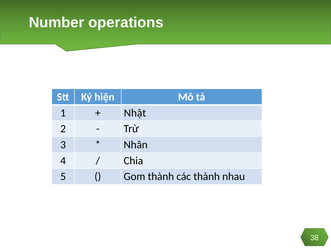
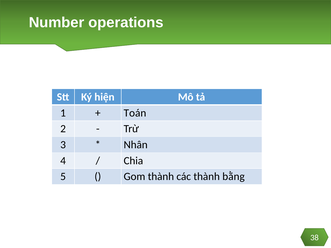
Nhật: Nhật -> Toán
nhau: nhau -> bằng
